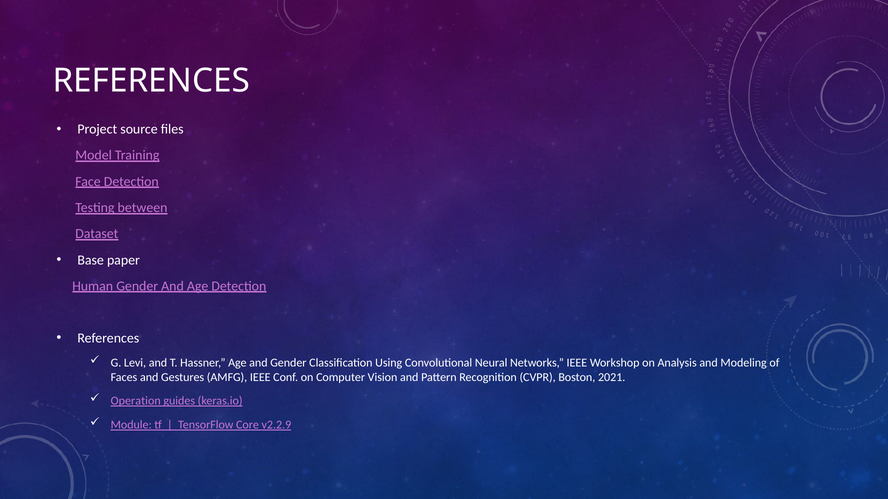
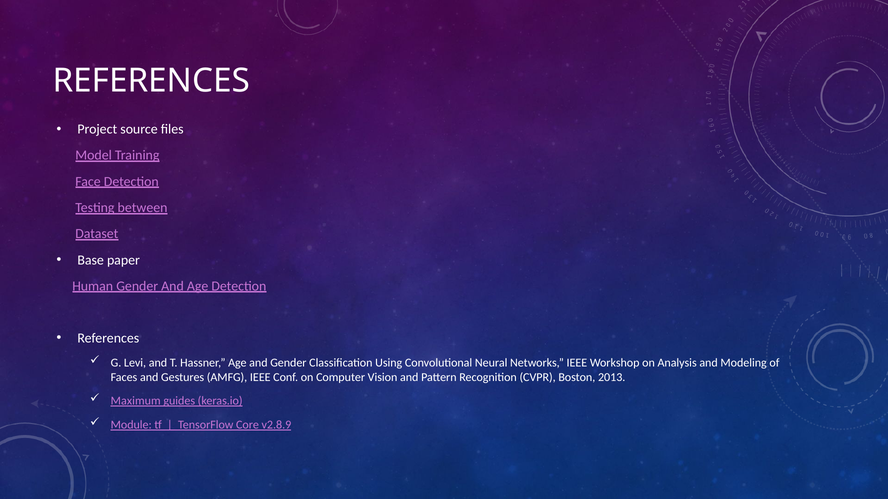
2021: 2021 -> 2013
Operation: Operation -> Maximum
v2.2.9: v2.2.9 -> v2.8.9
